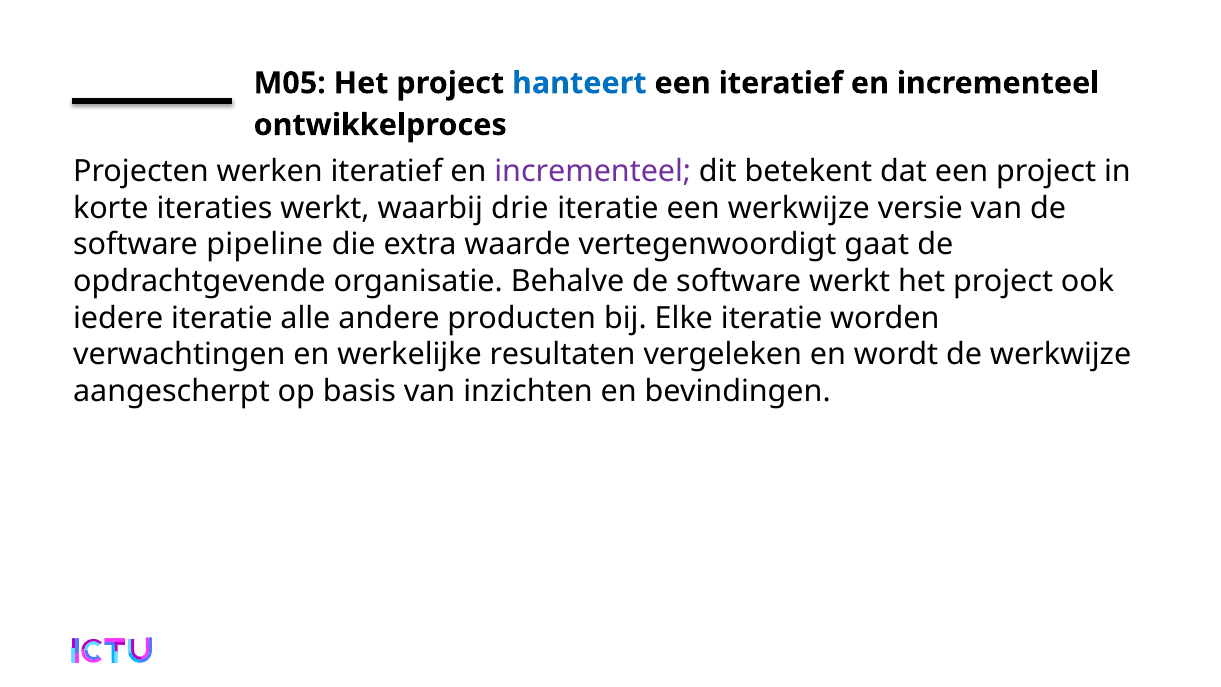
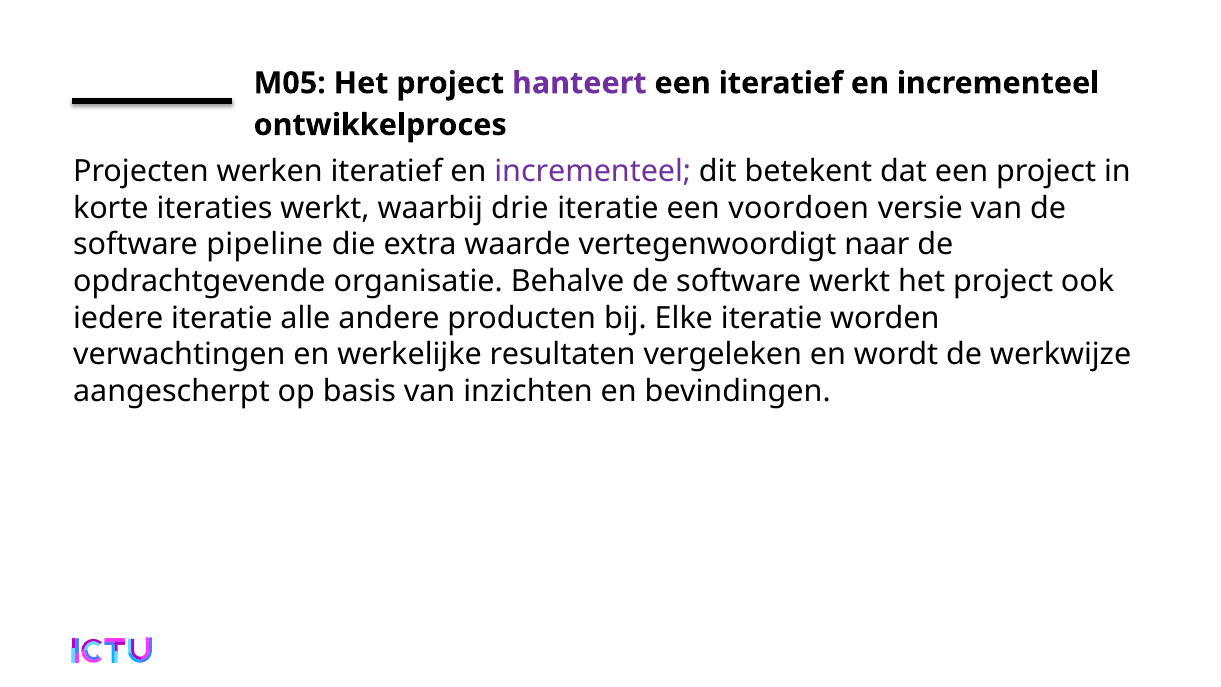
hanteert colour: blue -> purple
een werkwijze: werkwijze -> voordoen
gaat: gaat -> naar
